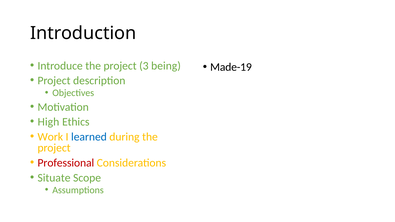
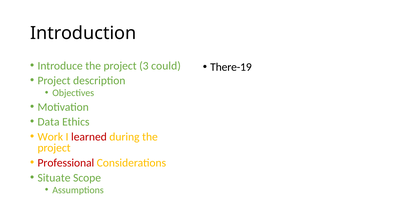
being: being -> could
Made-19: Made-19 -> There-19
High: High -> Data
learned colour: blue -> red
